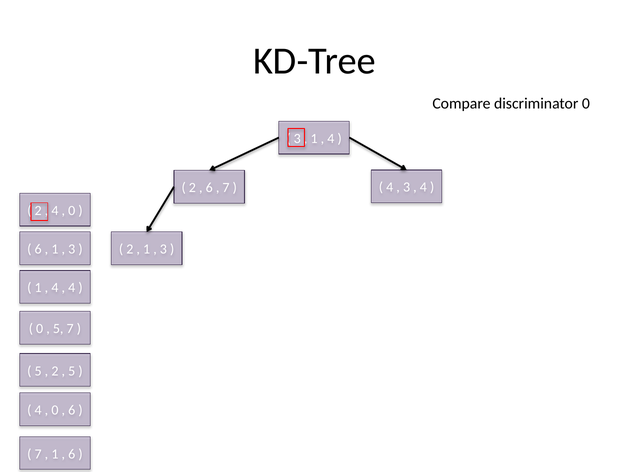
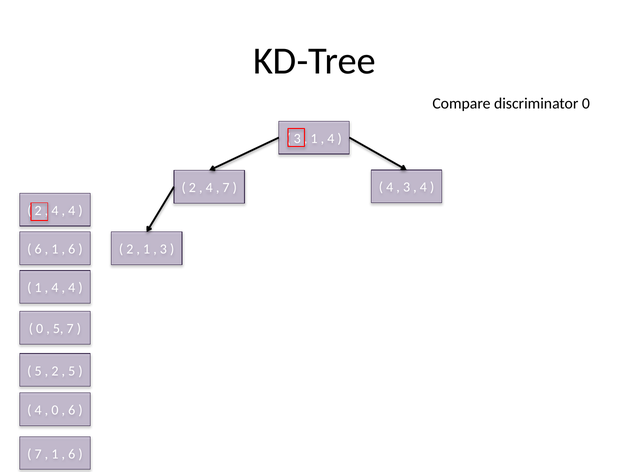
6 at (209, 188): 6 -> 4
0 at (72, 211): 0 -> 4
3 at (72, 249): 3 -> 6
